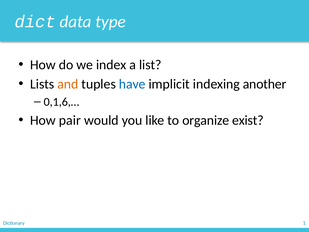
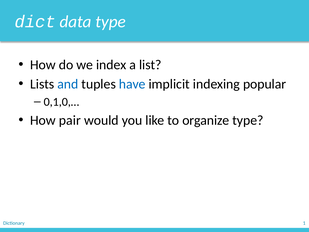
and colour: orange -> blue
another: another -> popular
0,1,6,…: 0,1,6,… -> 0,1,0,…
organize exist: exist -> type
